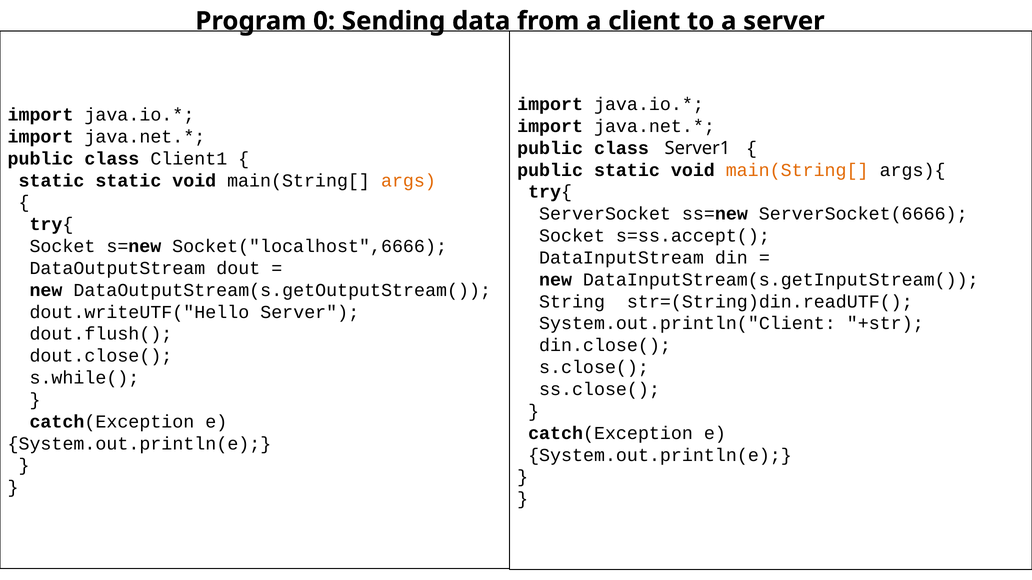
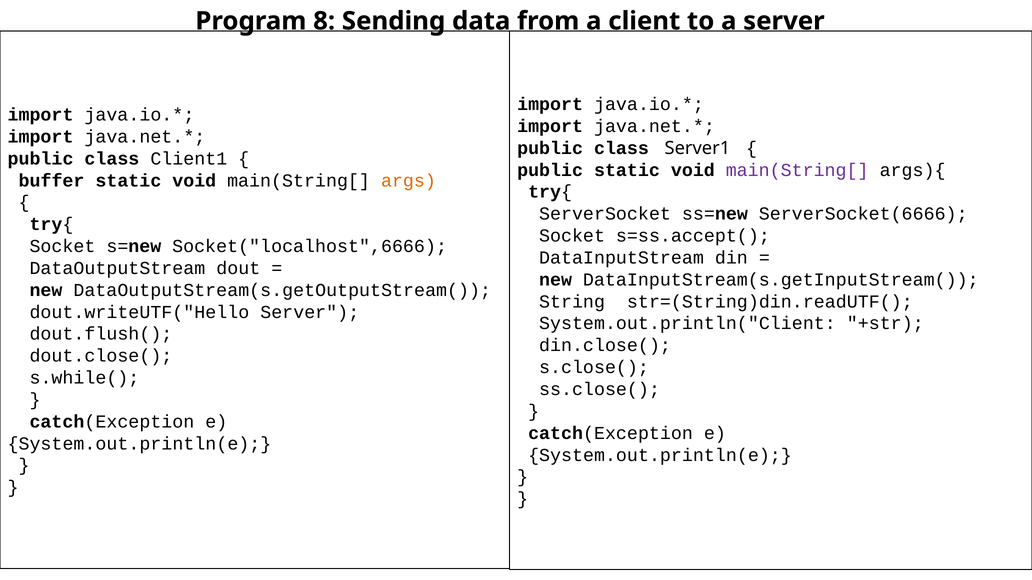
0: 0 -> 8
main(String[ at (797, 170) colour: orange -> purple
static at (52, 181): static -> buffer
